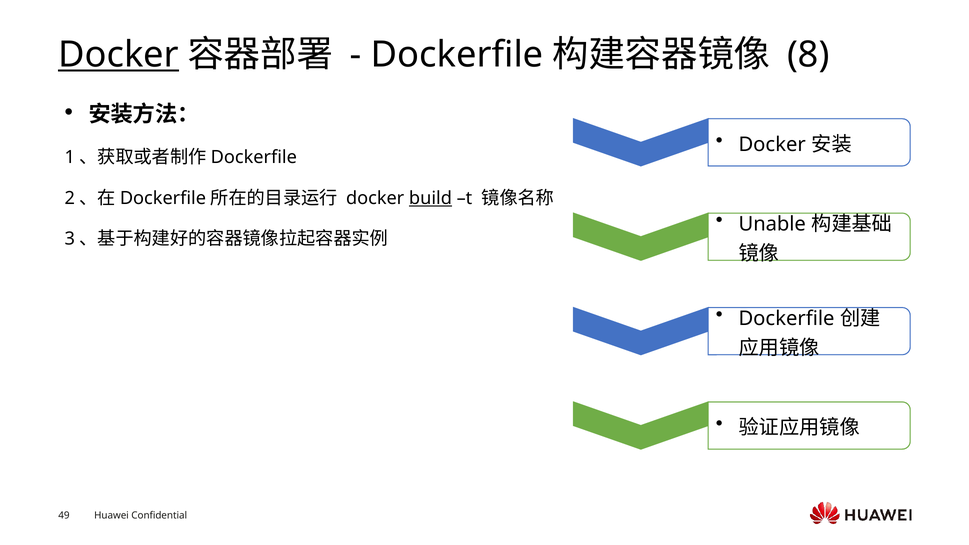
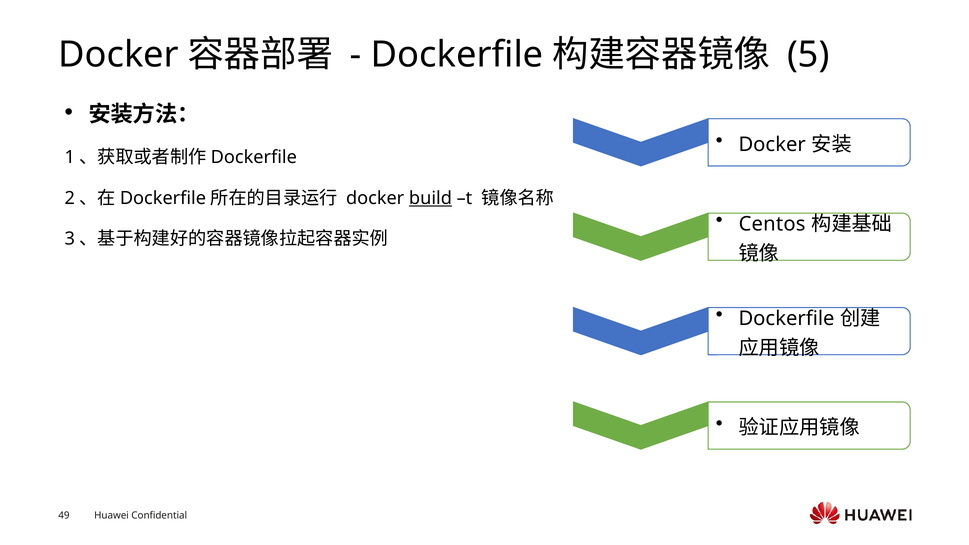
Docker at (119, 55) underline: present -> none
8: 8 -> 5
Unable: Unable -> Centos
